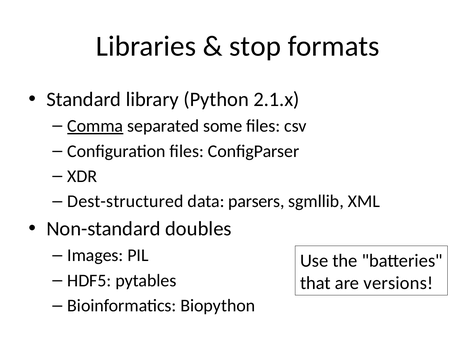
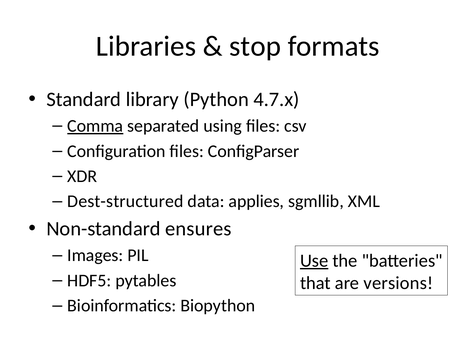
2.1.x: 2.1.x -> 4.7.x
some: some -> using
parsers: parsers -> applies
doubles: doubles -> ensures
Use underline: none -> present
